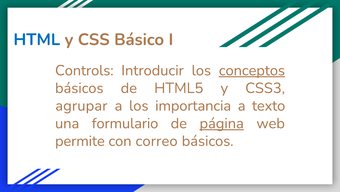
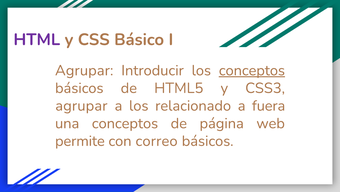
HTML colour: blue -> purple
Controls at (84, 70): Controls -> Agrupar
importancia: importancia -> relacionado
texto: texto -> fuera
una formulario: formulario -> conceptos
página underline: present -> none
